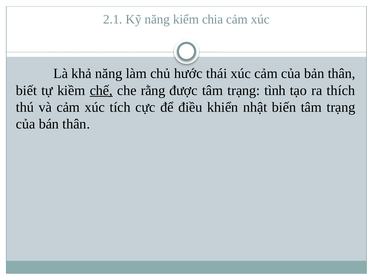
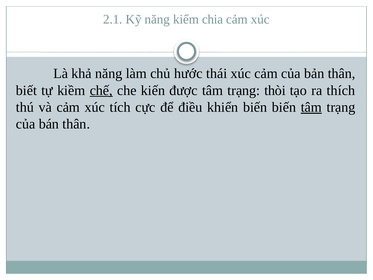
rằng: rằng -> kiến
tình: tình -> thòi
khiển nhật: nhật -> biến
tâm at (311, 107) underline: none -> present
